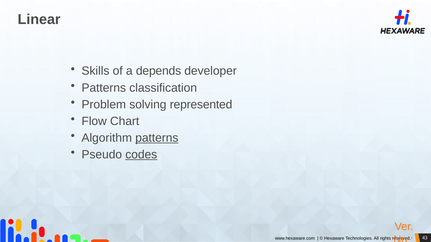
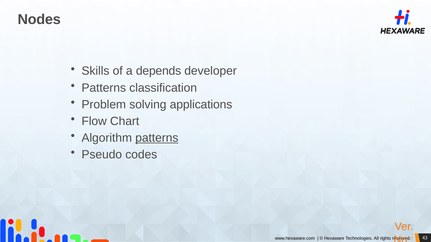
Linear: Linear -> Nodes
represented: represented -> applications
codes underline: present -> none
